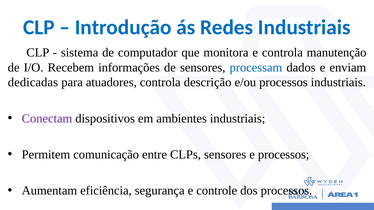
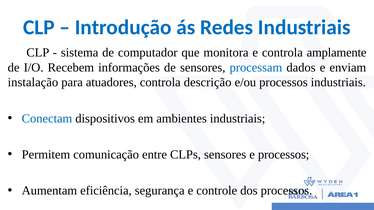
manutenção: manutenção -> amplamente
dedicadas: dedicadas -> instalação
Conectam colour: purple -> blue
